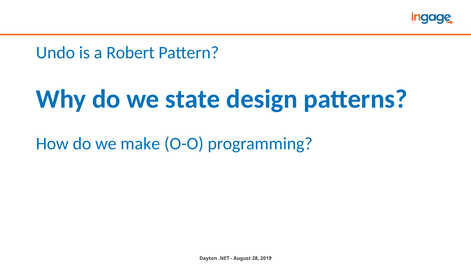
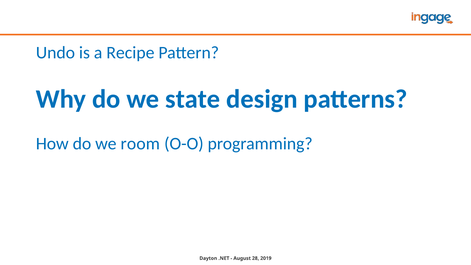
Robert: Robert -> Recipe
make: make -> room
